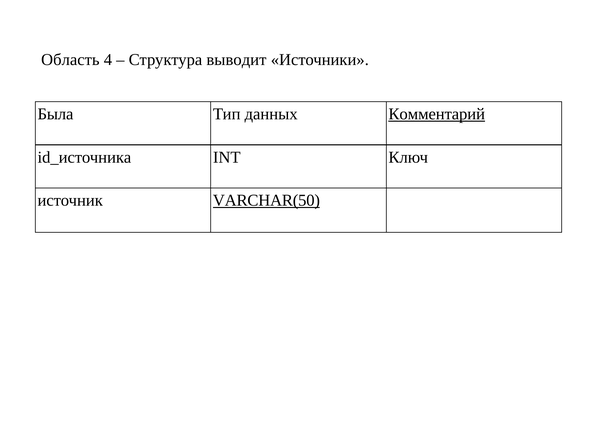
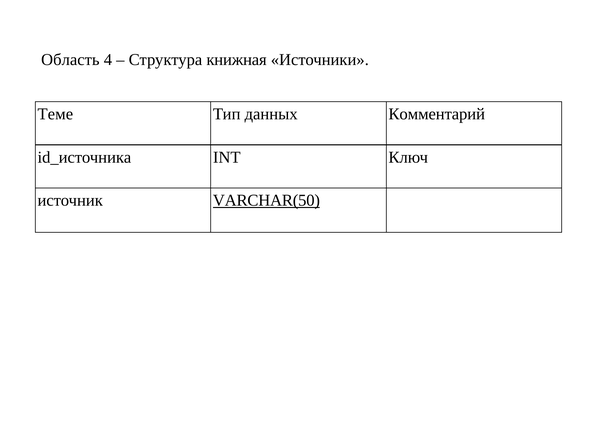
выводит: выводит -> книжная
Была: Была -> Теме
Комментарий underline: present -> none
